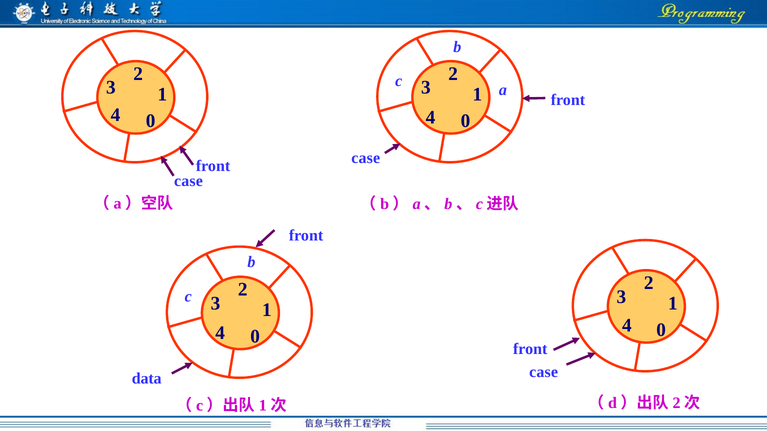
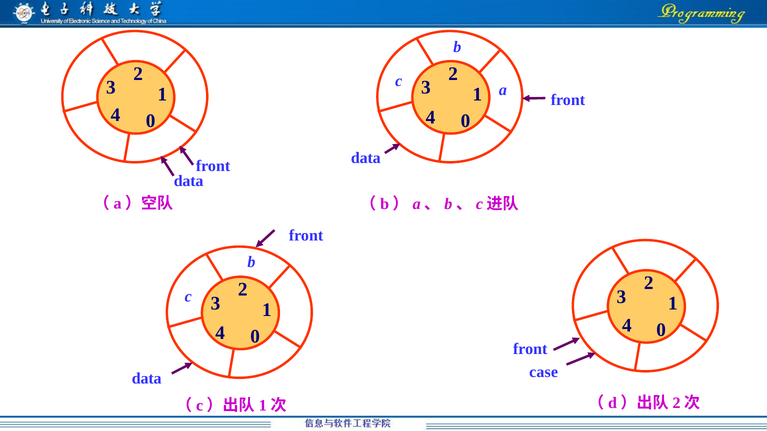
case at (366, 158): case -> data
case at (188, 181): case -> data
